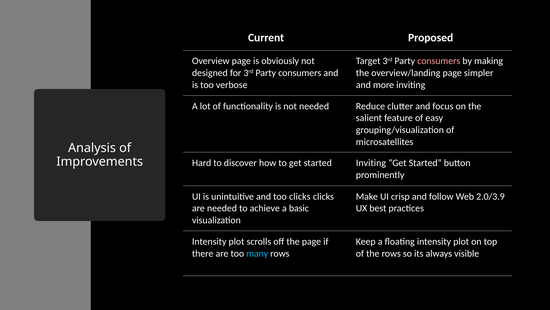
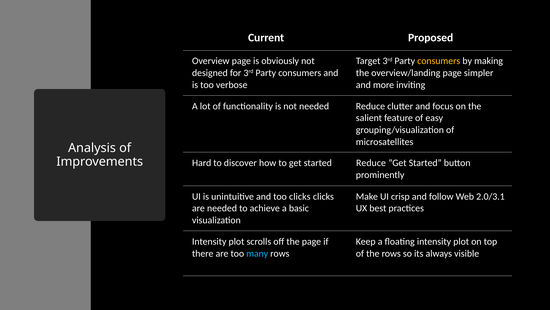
consumers at (439, 61) colour: pink -> yellow
started Inviting: Inviting -> Reduce
2.0/3.9: 2.0/3.9 -> 2.0/3.1
